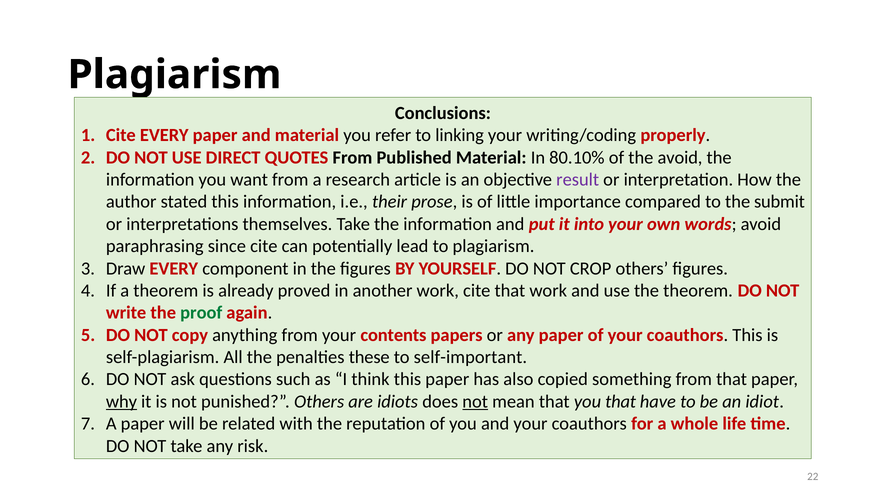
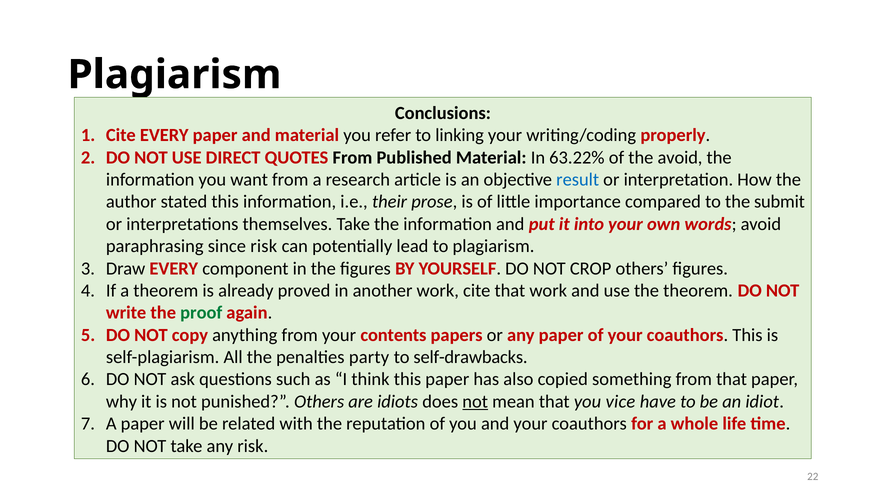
80.10%: 80.10% -> 63.22%
result colour: purple -> blue
since cite: cite -> risk
these: these -> party
self-important: self-important -> self-drawbacks
why underline: present -> none
you that: that -> vice
